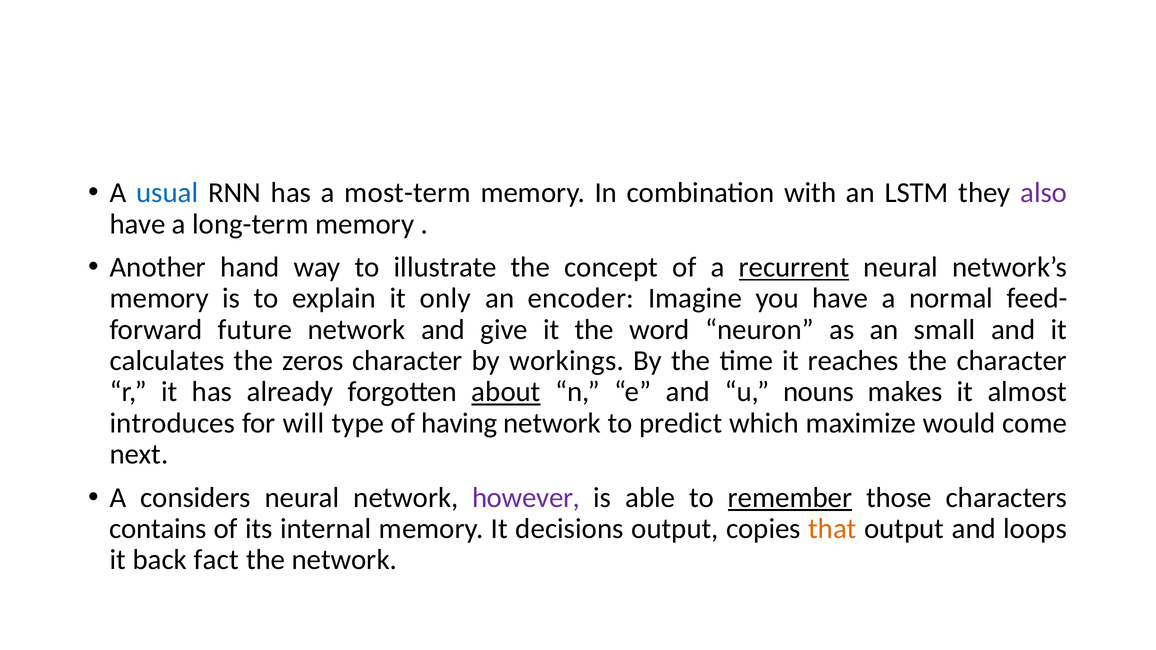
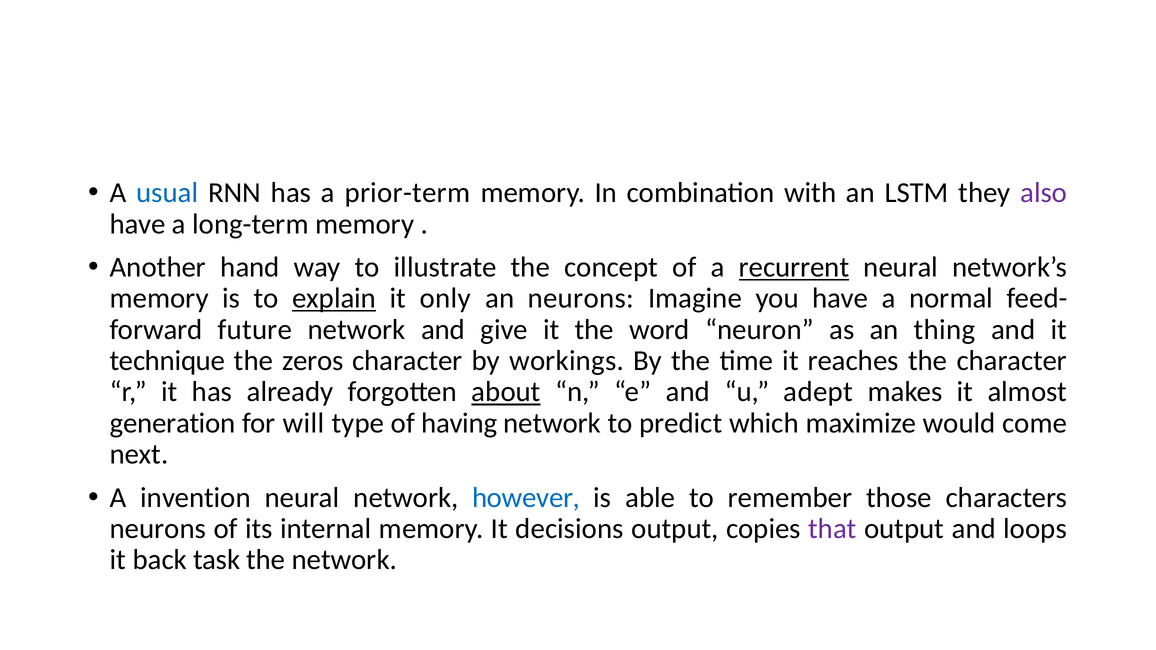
most-term: most-term -> prior-term
explain underline: none -> present
an encoder: encoder -> neurons
small: small -> thing
calculates: calculates -> technique
nouns: nouns -> adept
introduces: introduces -> generation
considers: considers -> invention
however colour: purple -> blue
remember underline: present -> none
contains at (158, 529): contains -> neurons
that colour: orange -> purple
fact: fact -> task
